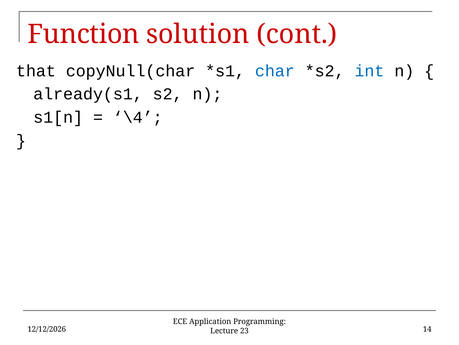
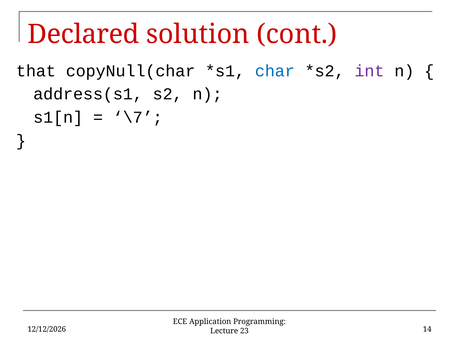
Function: Function -> Declared
int colour: blue -> purple
already(s1: already(s1 -> address(s1
\4: \4 -> \7
